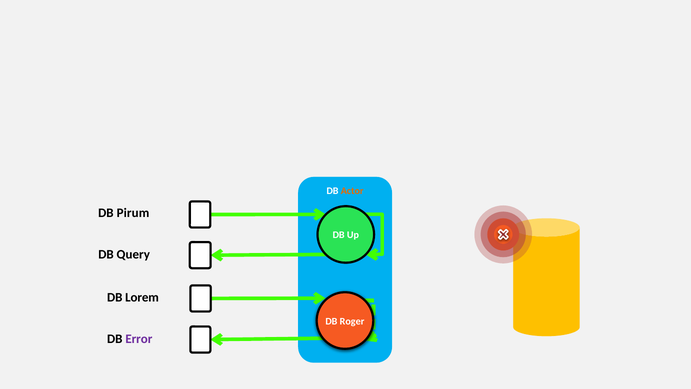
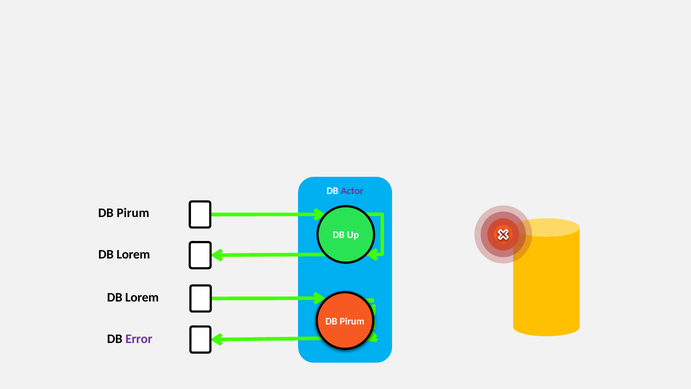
Actor colour: orange -> purple
Query at (133, 254): Query -> Lorem
Roger at (352, 321): Roger -> Pirum
